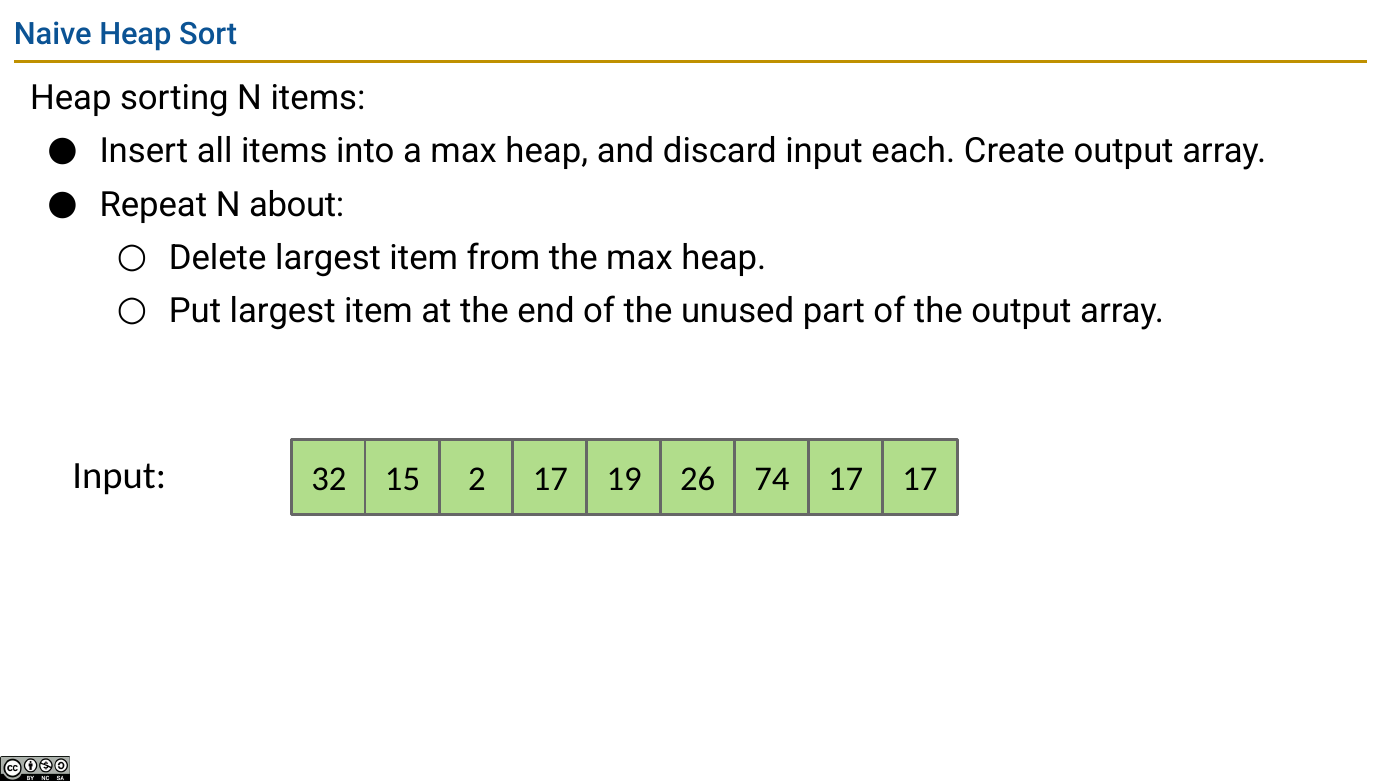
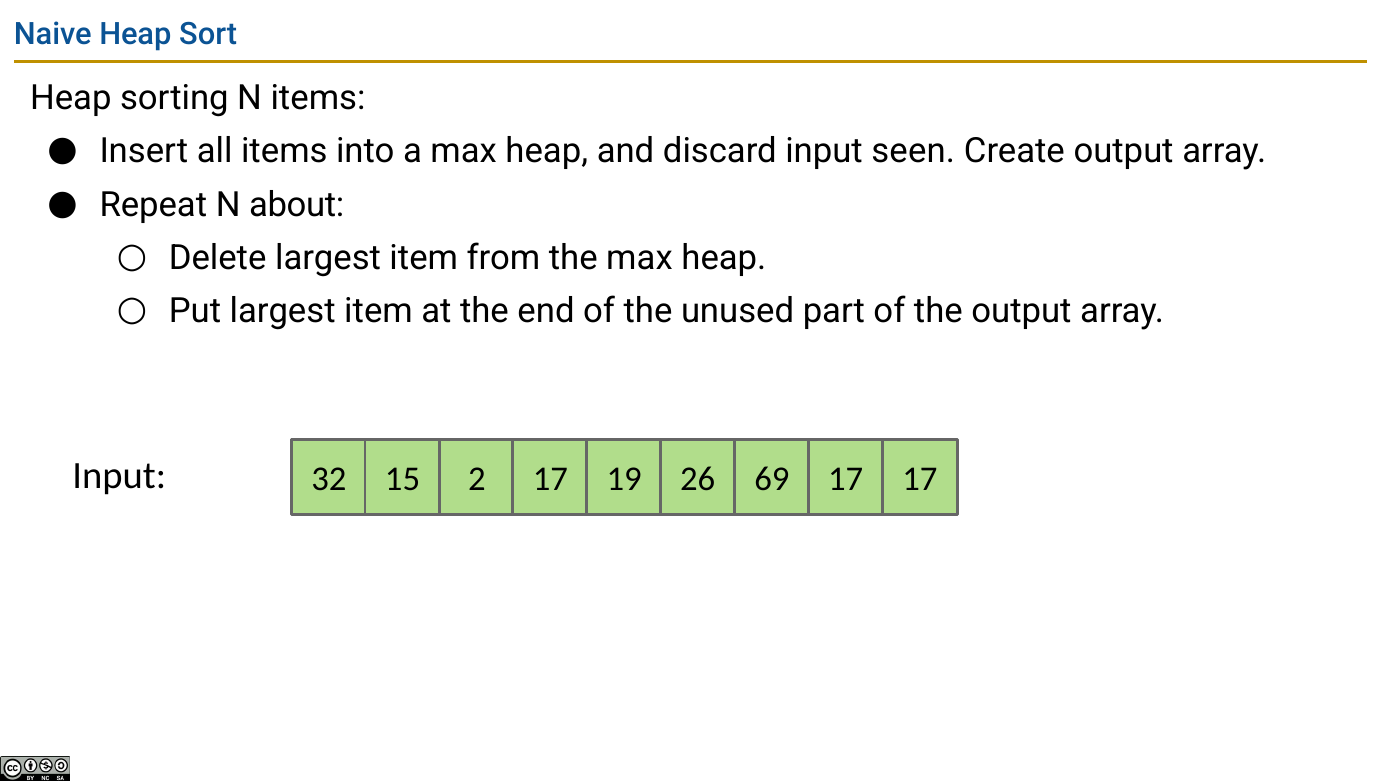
each: each -> seen
74: 74 -> 69
